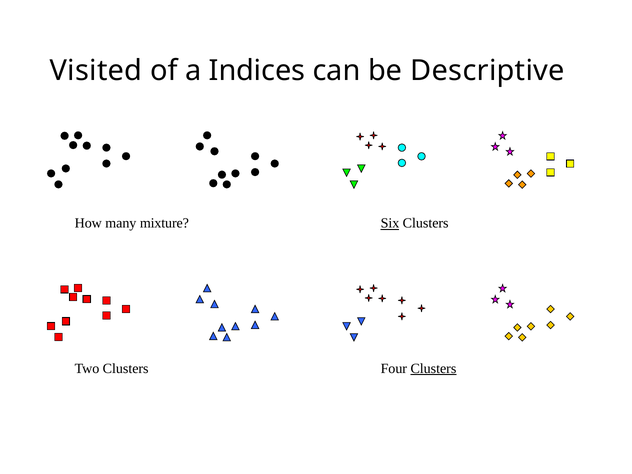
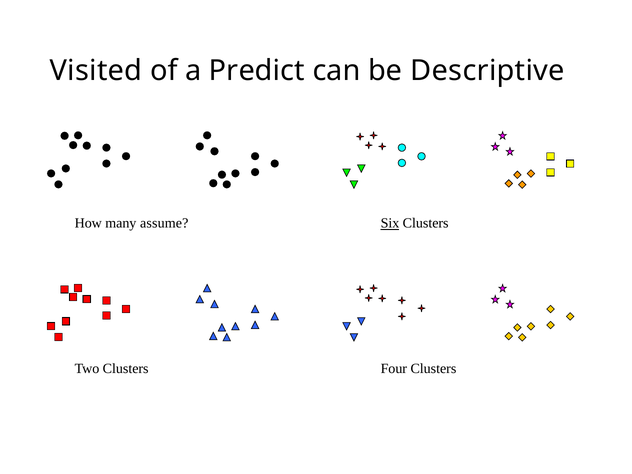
Indices: Indices -> Predict
mixture: mixture -> assume
Clusters at (433, 369) underline: present -> none
